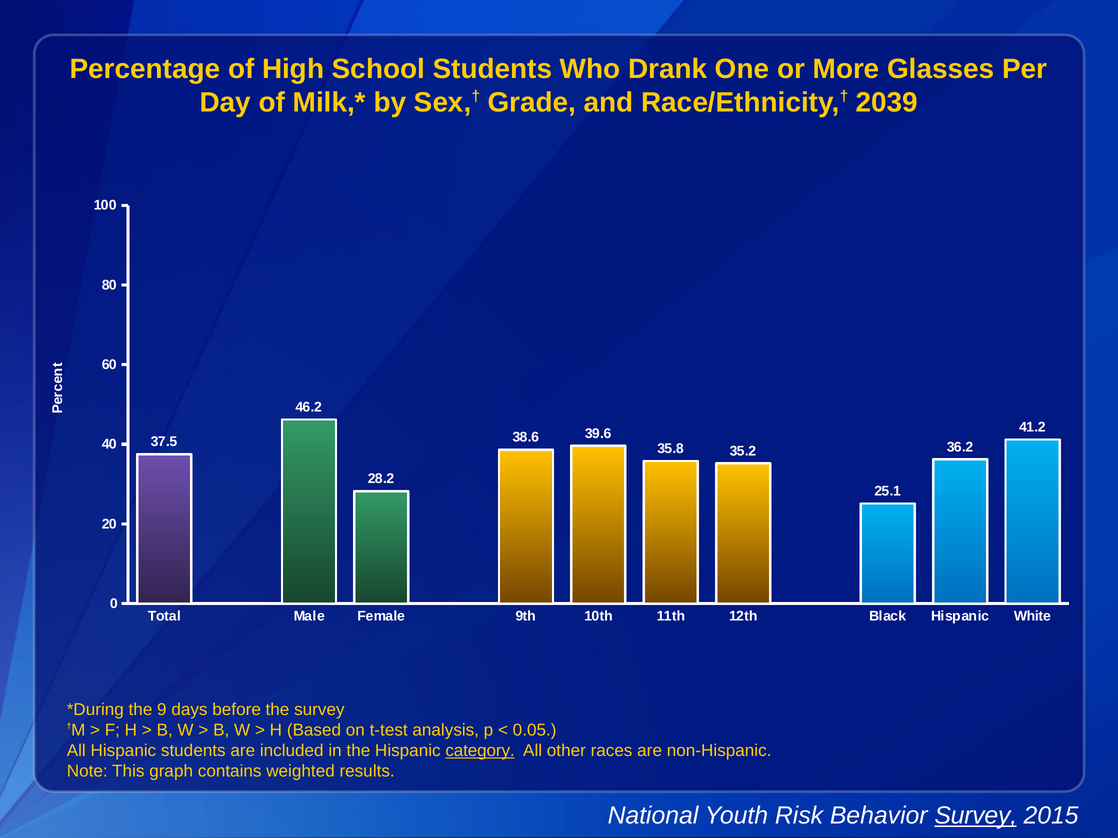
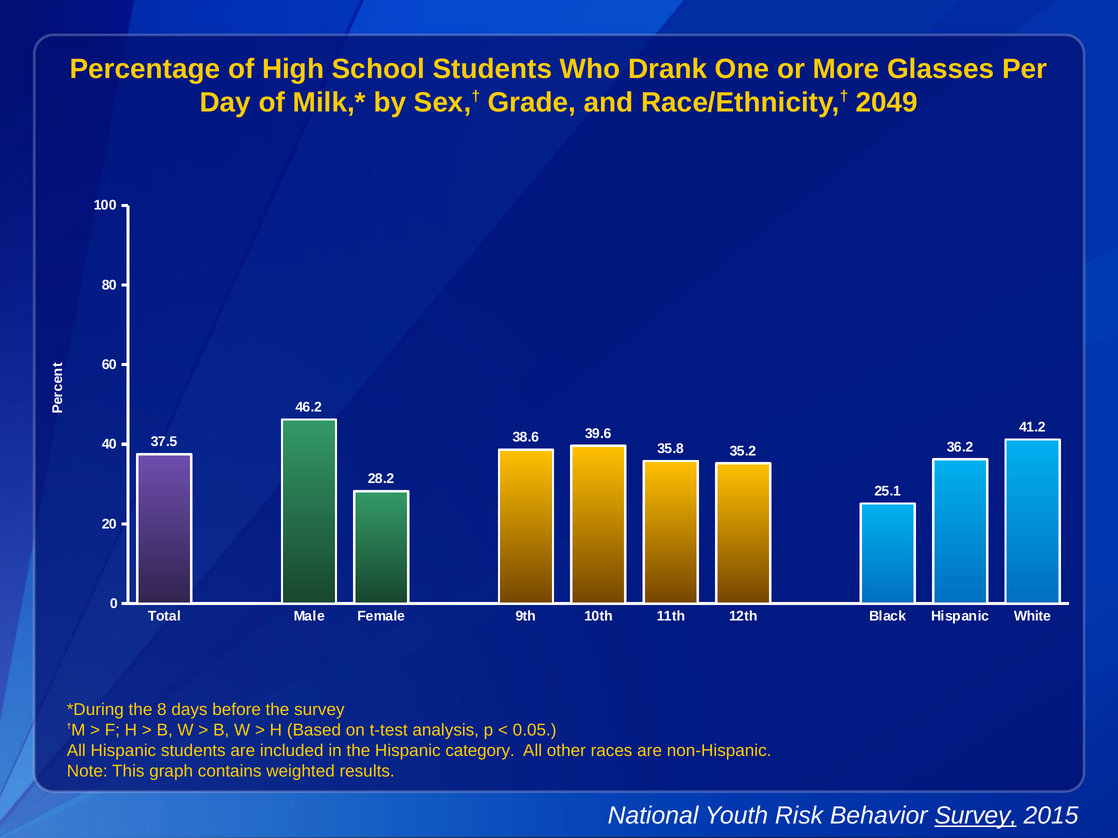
2039: 2039 -> 2049
9: 9 -> 8
category underline: present -> none
